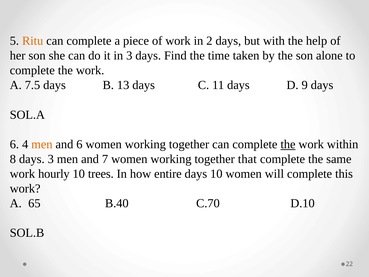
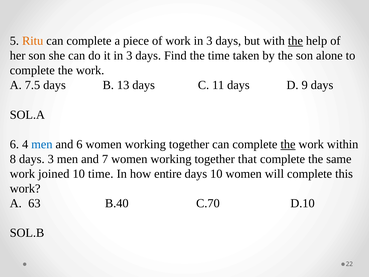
work in 2: 2 -> 3
the at (295, 41) underline: none -> present
men at (42, 144) colour: orange -> blue
hourly: hourly -> joined
10 trees: trees -> time
65: 65 -> 63
